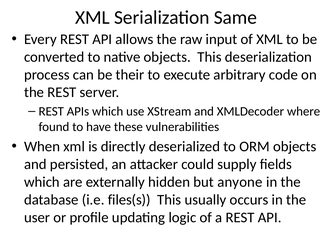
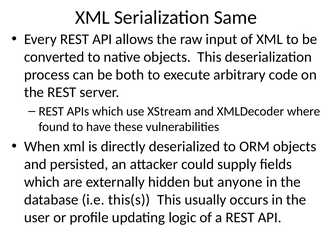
their: their -> both
files(s: files(s -> this(s
